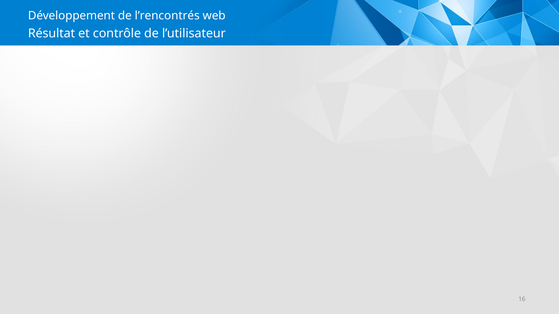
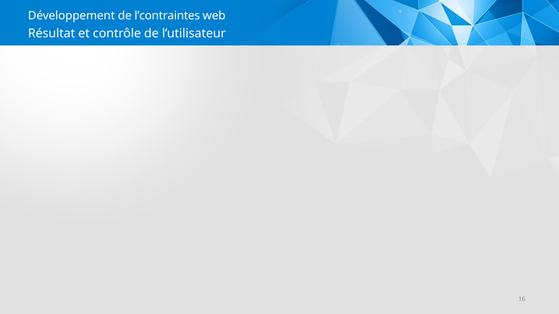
l’rencontrés: l’rencontrés -> l’contraintes
